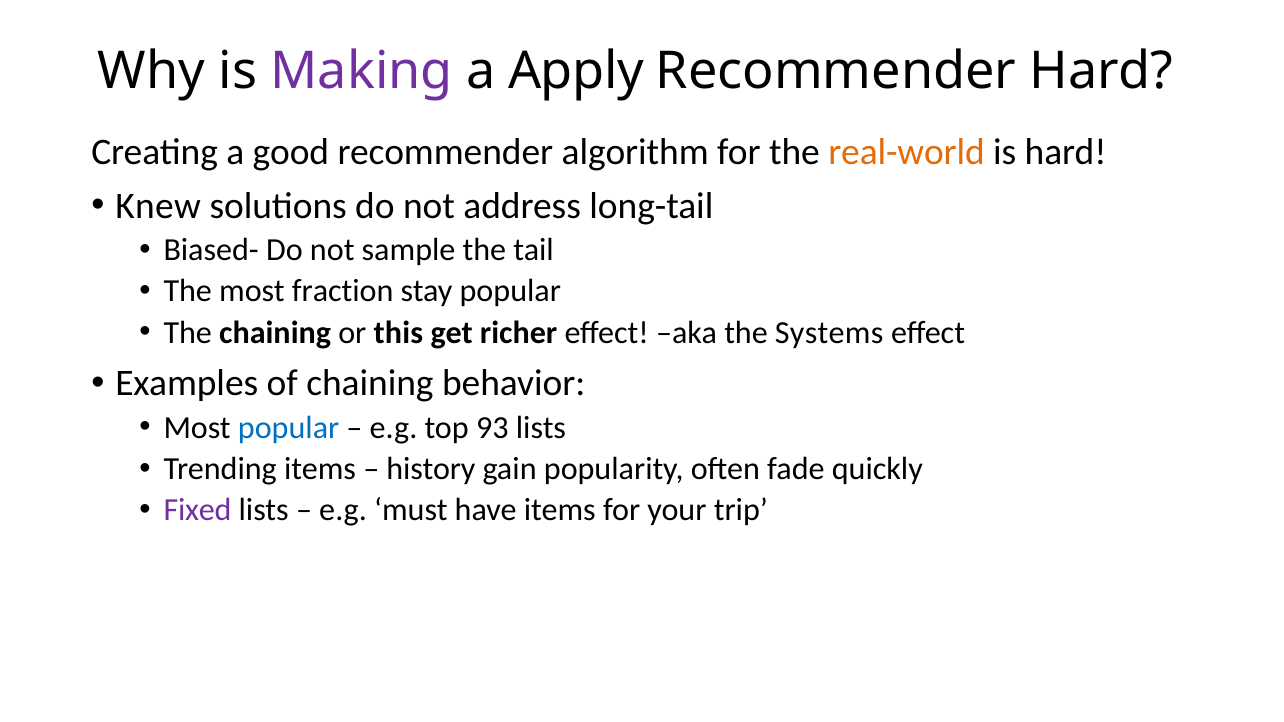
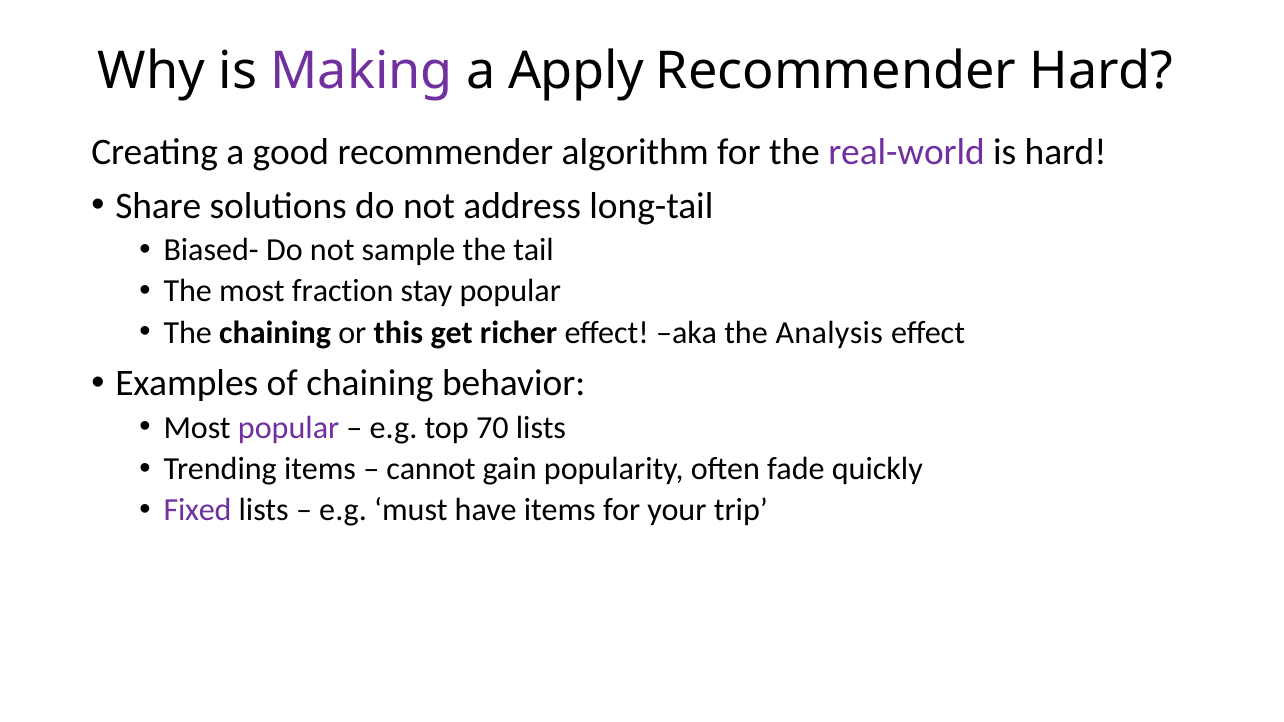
real-world colour: orange -> purple
Knew: Knew -> Share
Systems: Systems -> Analysis
popular at (289, 428) colour: blue -> purple
93: 93 -> 70
history: history -> cannot
